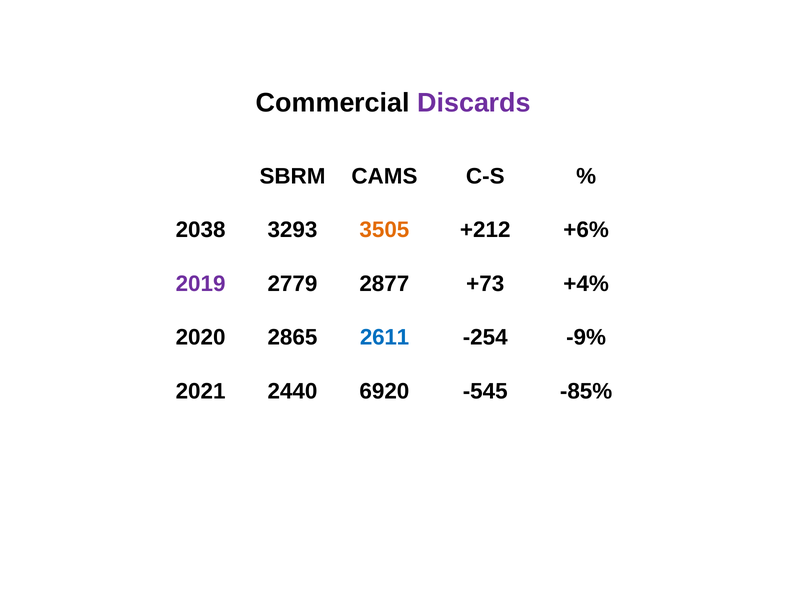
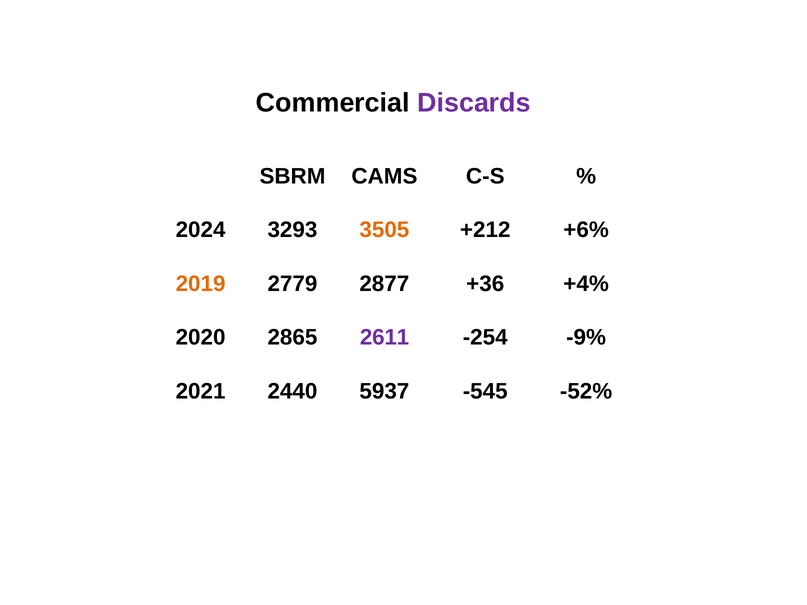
2038: 2038 -> 2024
2019 colour: purple -> orange
+73: +73 -> +36
2611 colour: blue -> purple
6920: 6920 -> 5937
-85%: -85% -> -52%
